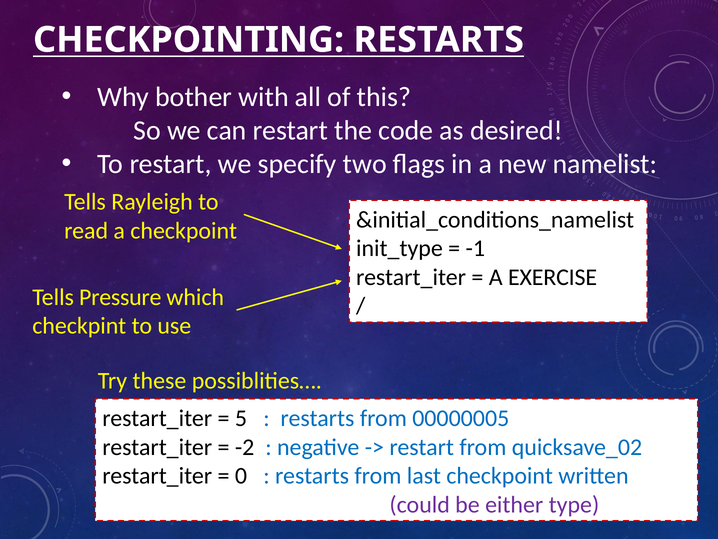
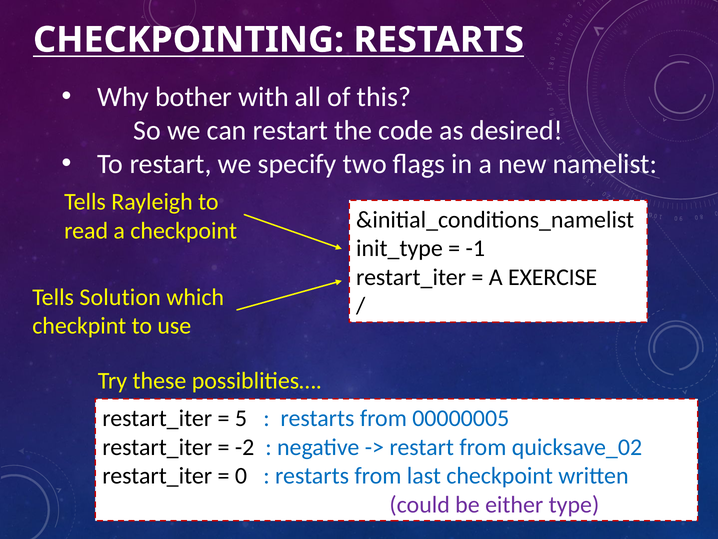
Pressure: Pressure -> Solution
